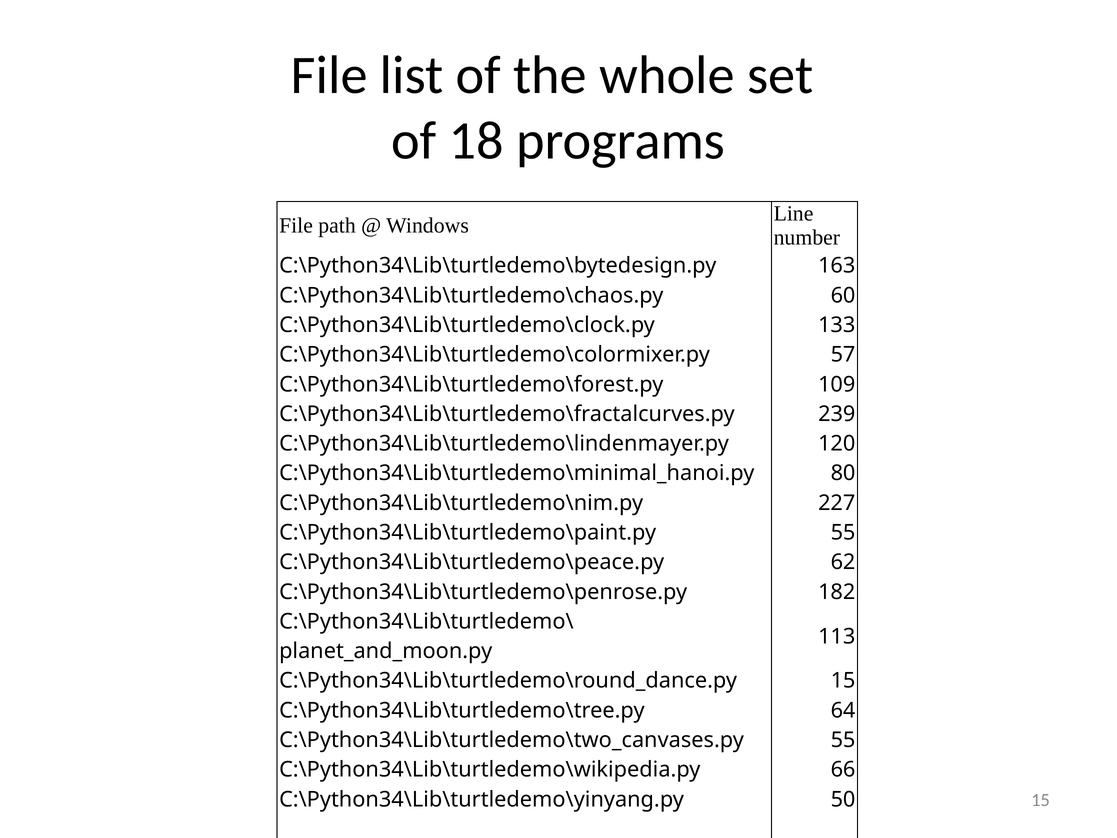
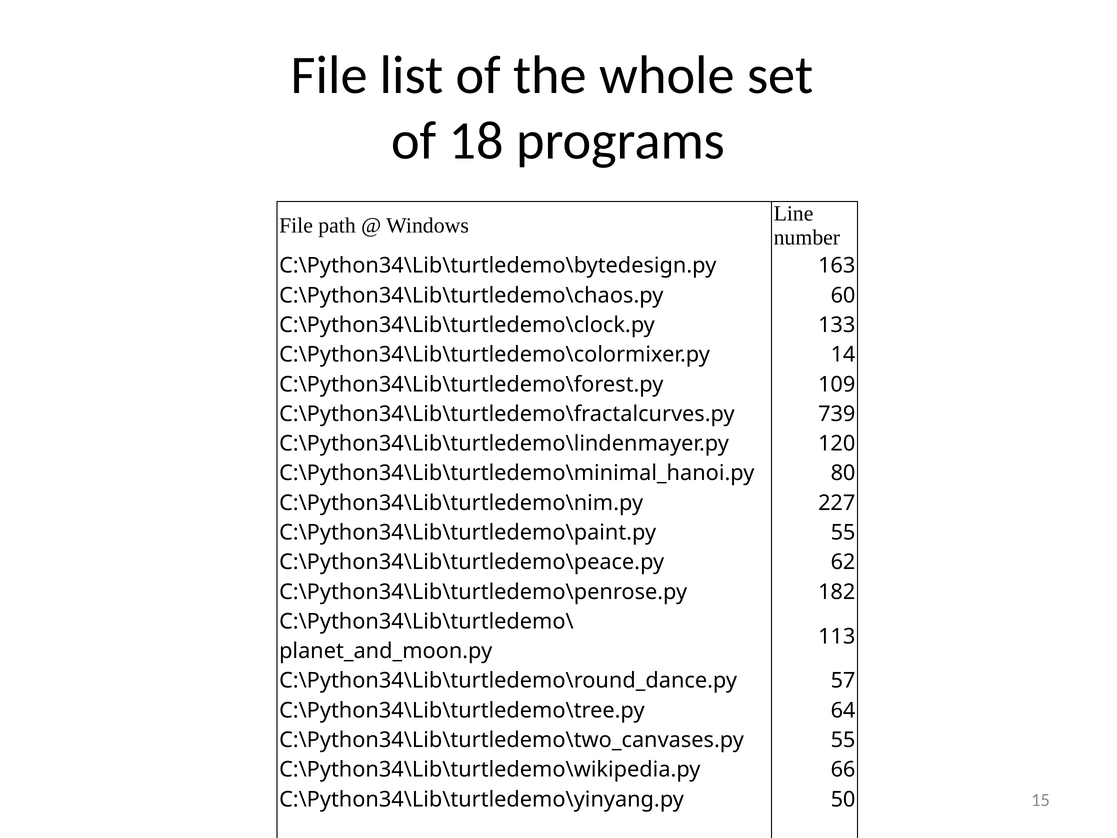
57: 57 -> 14
239: 239 -> 739
15 at (843, 681): 15 -> 57
